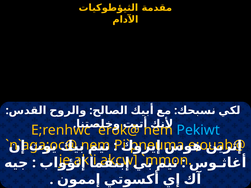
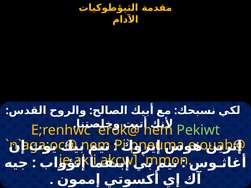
Pekiwt colour: light blue -> light green
